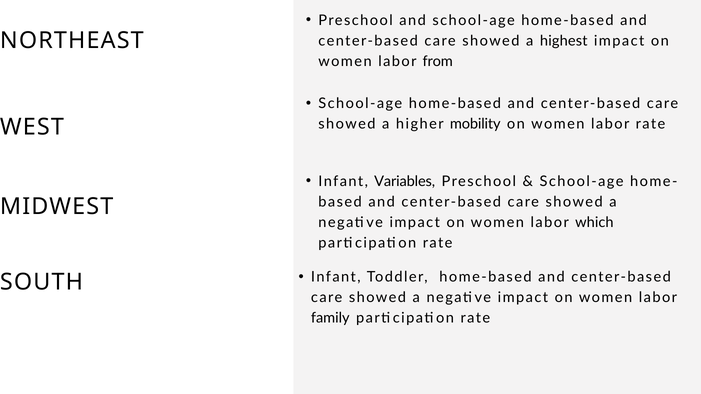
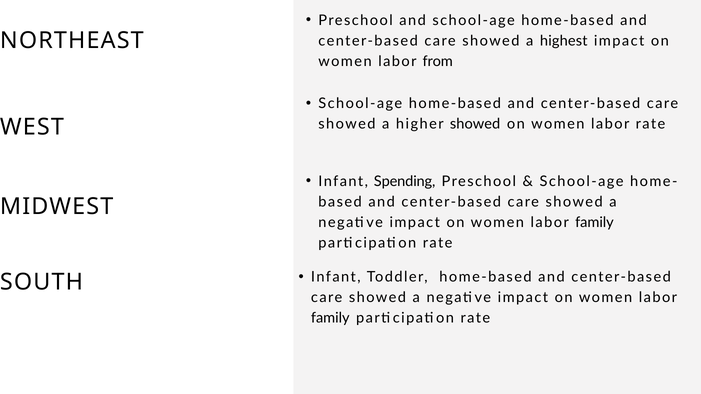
higher mobility: mobility -> showed
Variables: Variables -> Spending
which at (594, 222): which -> family
